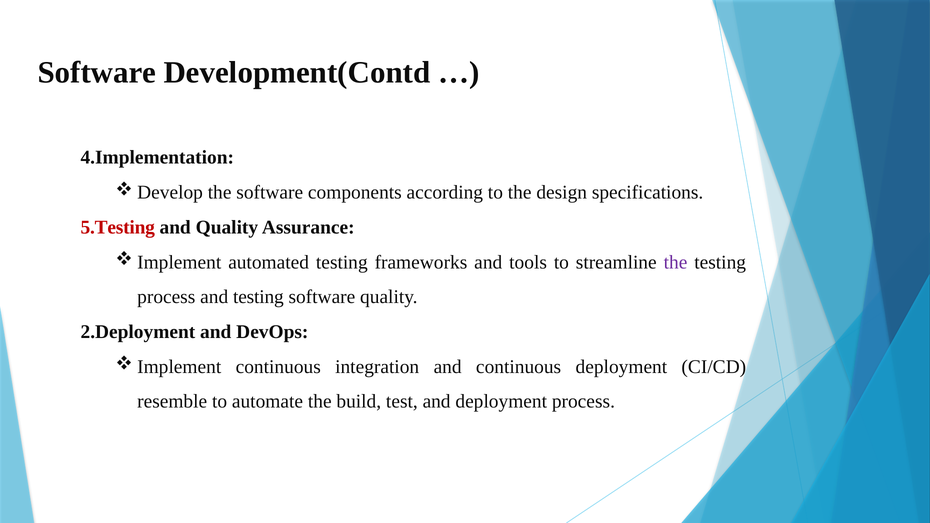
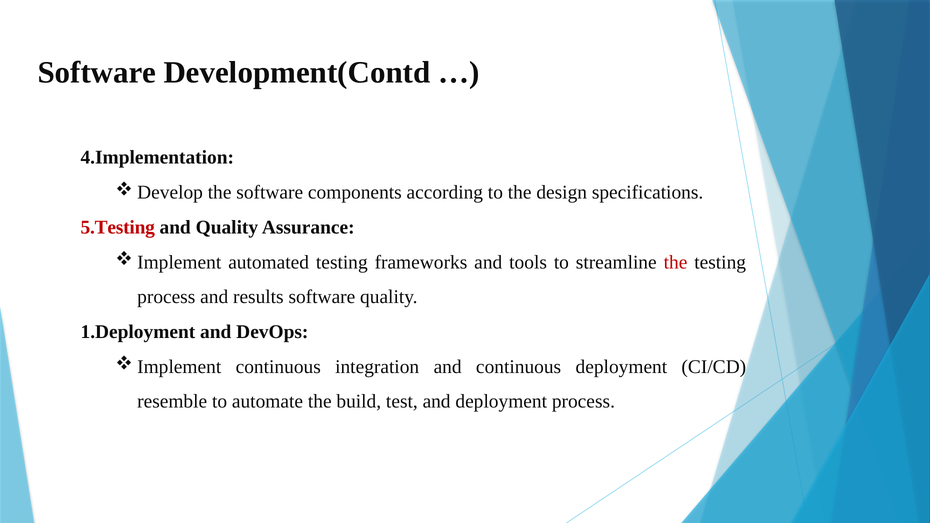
the at (676, 262) colour: purple -> red
and testing: testing -> results
2.Deployment: 2.Deployment -> 1.Deployment
